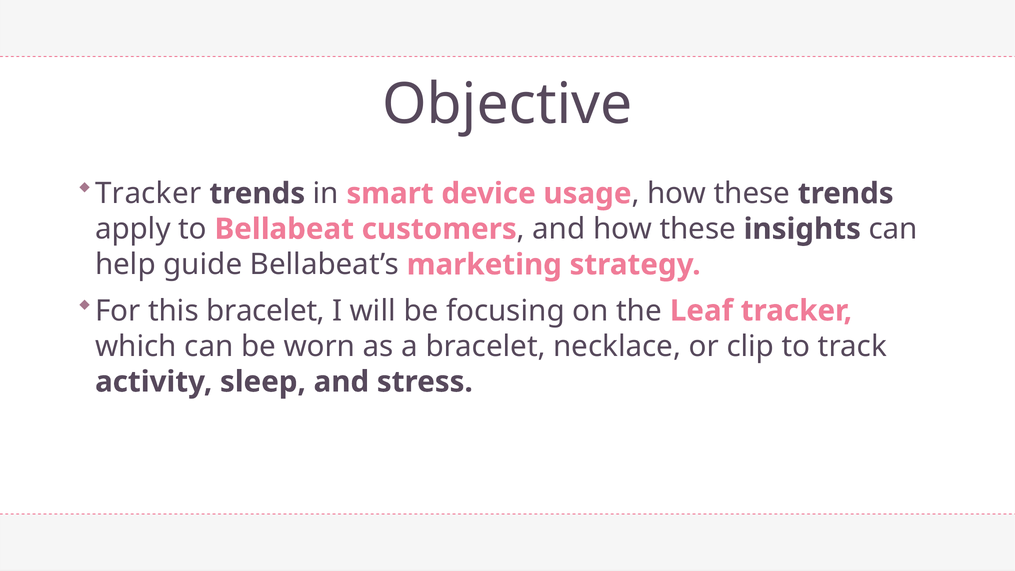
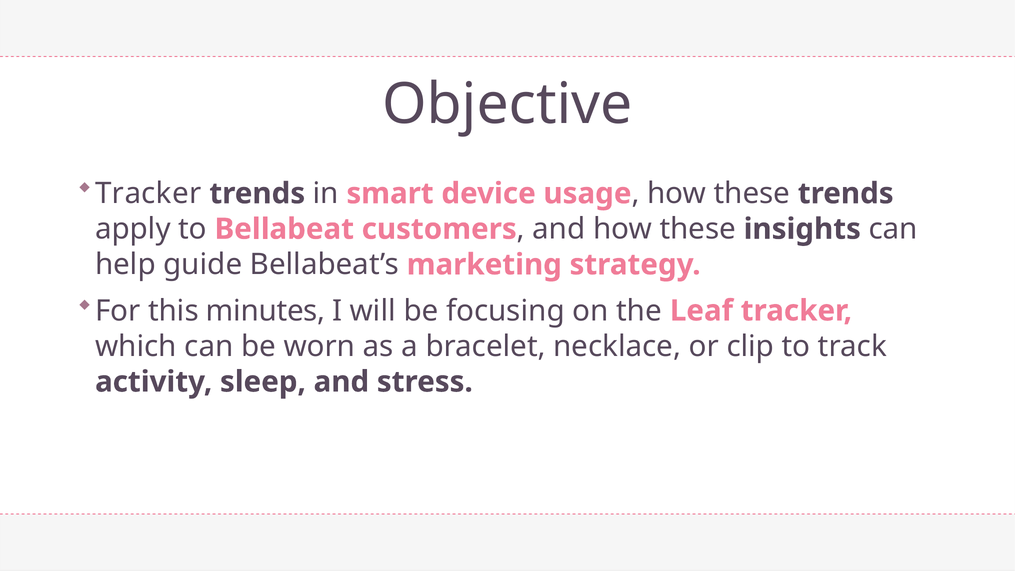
this bracelet: bracelet -> minutes
